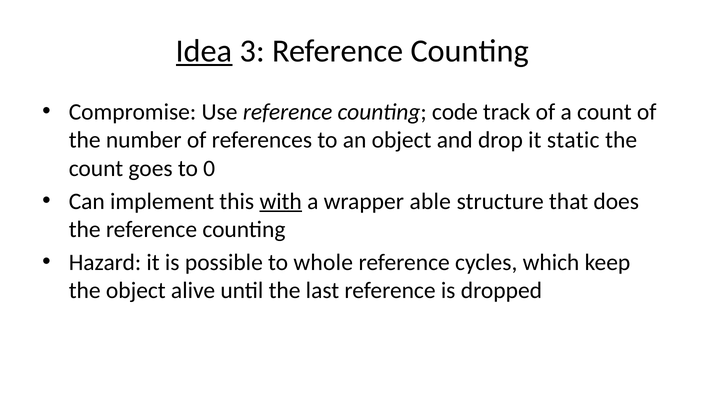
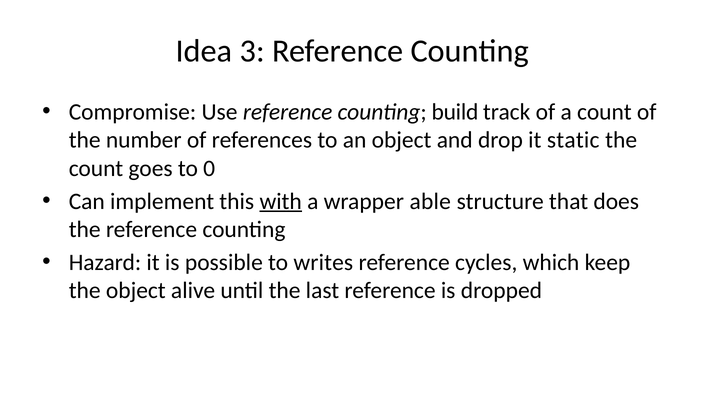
Idea underline: present -> none
code: code -> build
whole: whole -> writes
